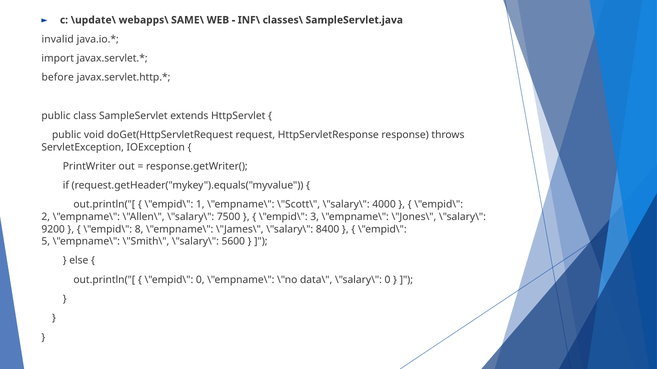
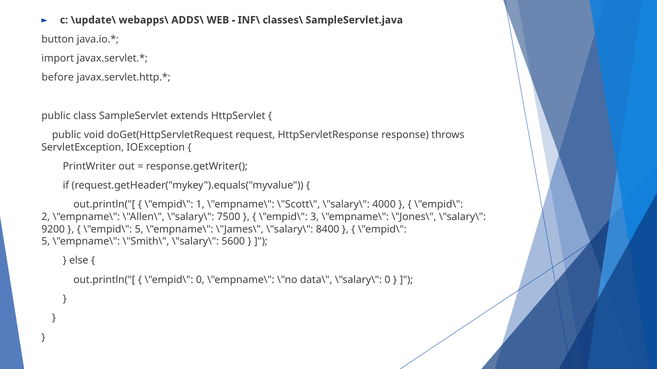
SAME\: SAME\ -> ADDS\
invalid: invalid -> button
8 at (139, 230): 8 -> 5
